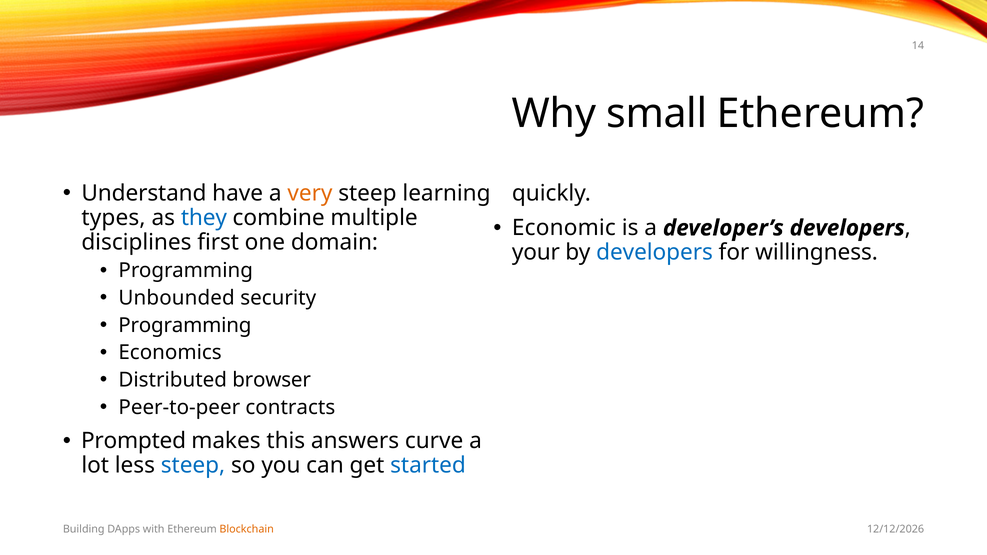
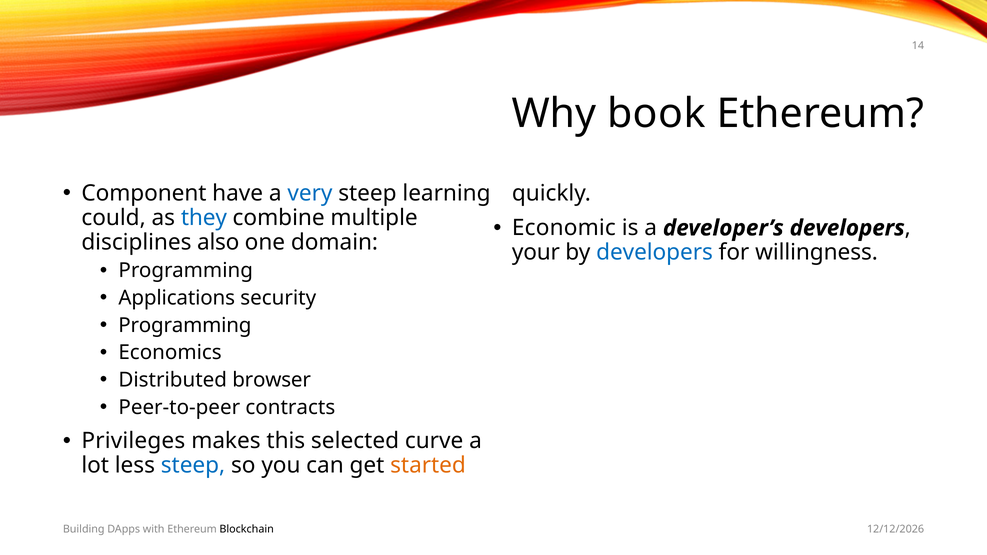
small: small -> book
Understand: Understand -> Component
very colour: orange -> blue
types: types -> could
first: first -> also
Unbounded: Unbounded -> Applications
Prompted: Prompted -> Privileges
answers: answers -> selected
started colour: blue -> orange
Blockchain colour: orange -> black
